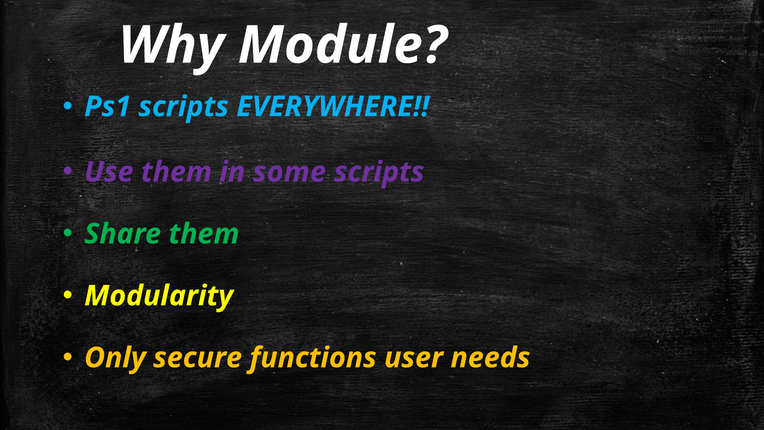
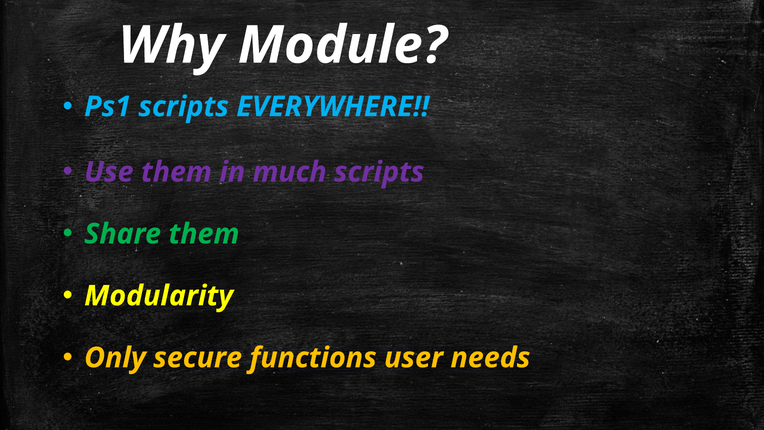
some: some -> much
